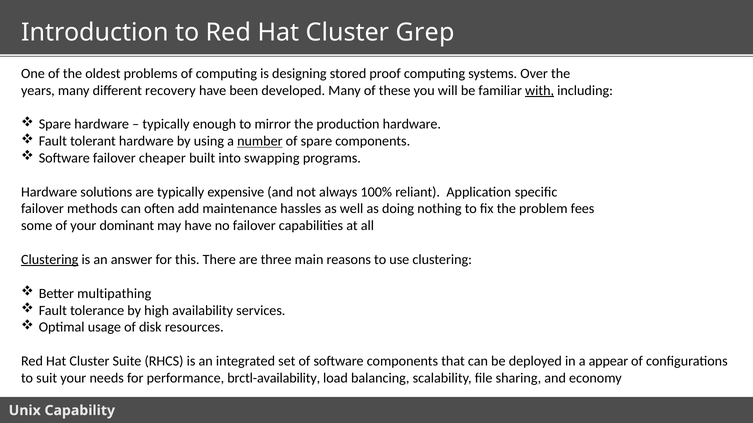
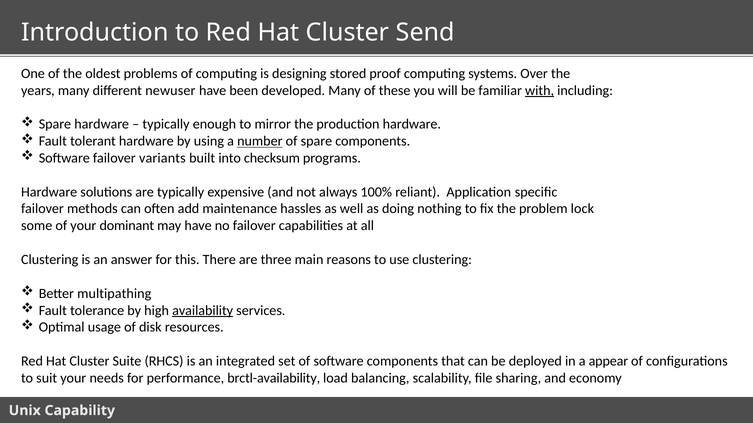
Grep: Grep -> Send
recovery: recovery -> newuser
cheaper: cheaper -> variants
swapping: swapping -> checksum
fees: fees -> lock
Clustering at (50, 260) underline: present -> none
availability underline: none -> present
